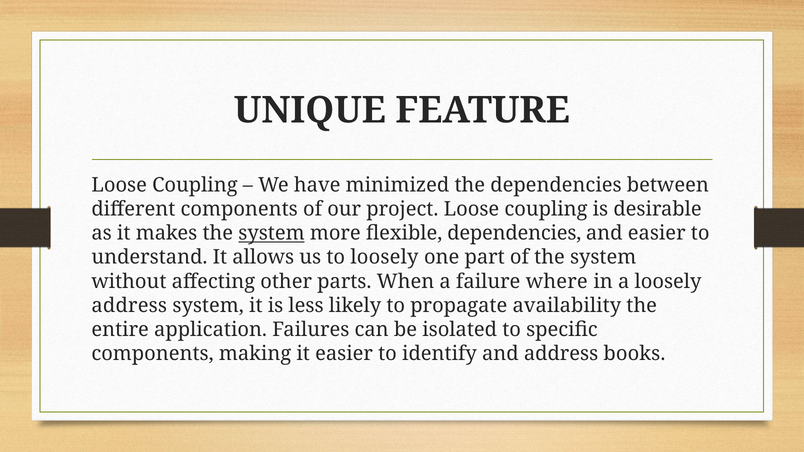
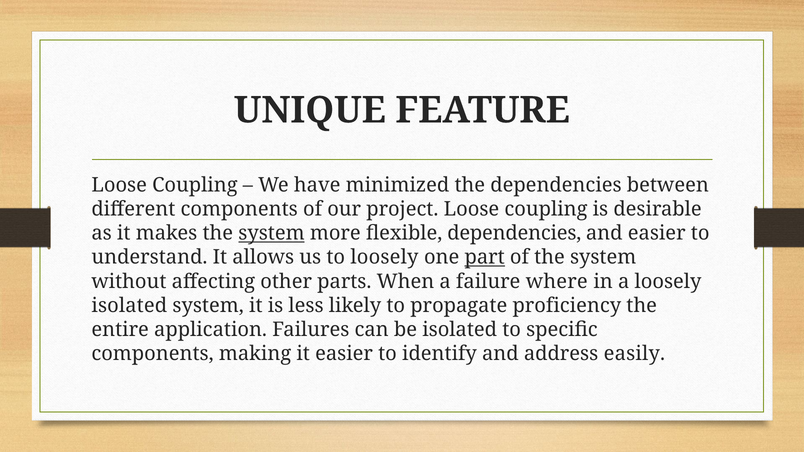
part underline: none -> present
address at (129, 306): address -> isolated
availability: availability -> proficiency
books: books -> easily
